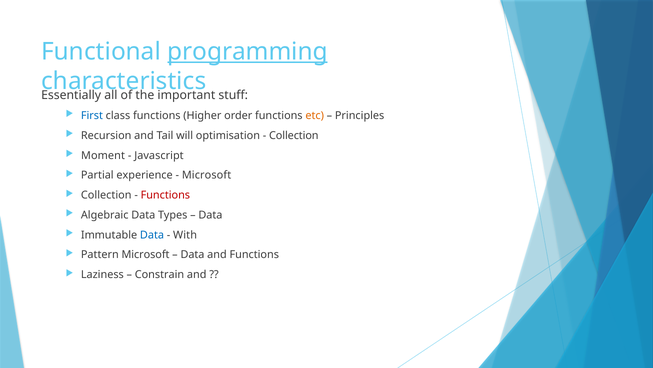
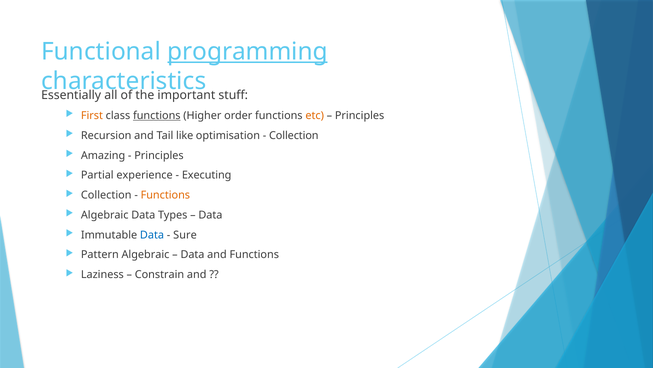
First colour: blue -> orange
functions at (157, 115) underline: none -> present
will: will -> like
Moment: Moment -> Amazing
Javascript at (159, 155): Javascript -> Principles
Microsoft at (207, 175): Microsoft -> Executing
Functions at (165, 195) colour: red -> orange
With: With -> Sure
Pattern Microsoft: Microsoft -> Algebraic
